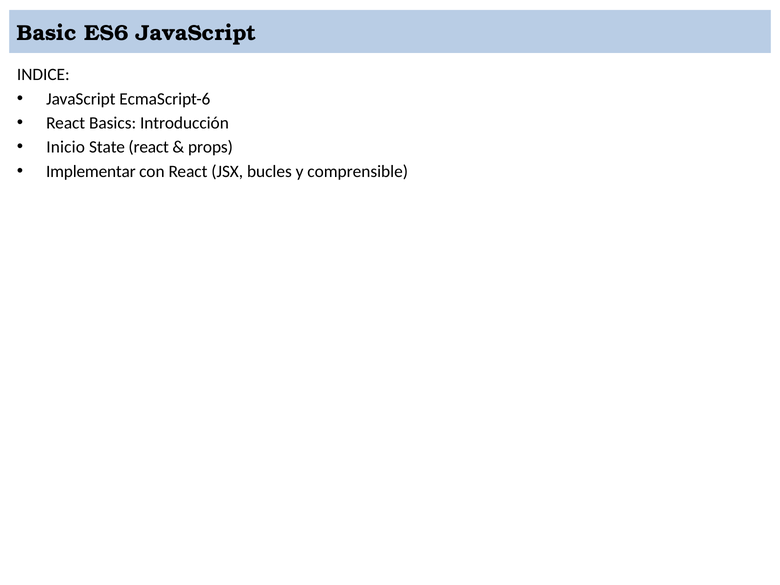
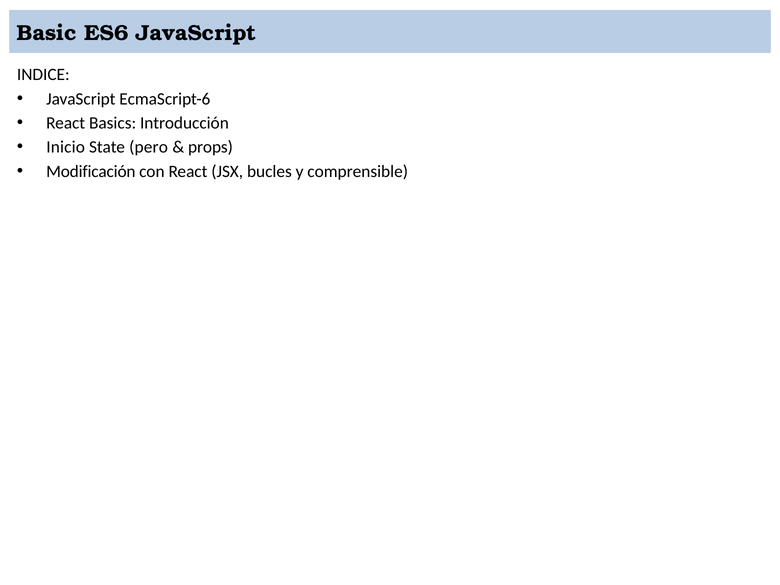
State react: react -> pero
Implementar: Implementar -> Modificación
